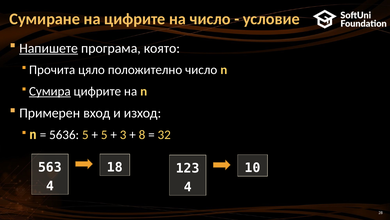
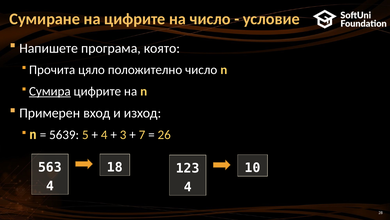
Напишете underline: present -> none
5636: 5636 -> 5639
5 at (104, 135): 5 -> 4
8: 8 -> 7
32: 32 -> 26
